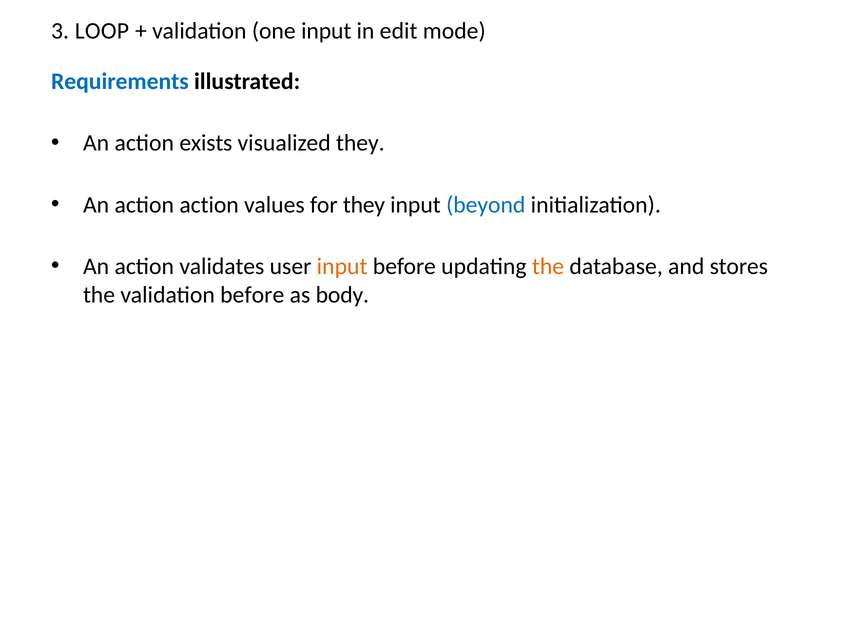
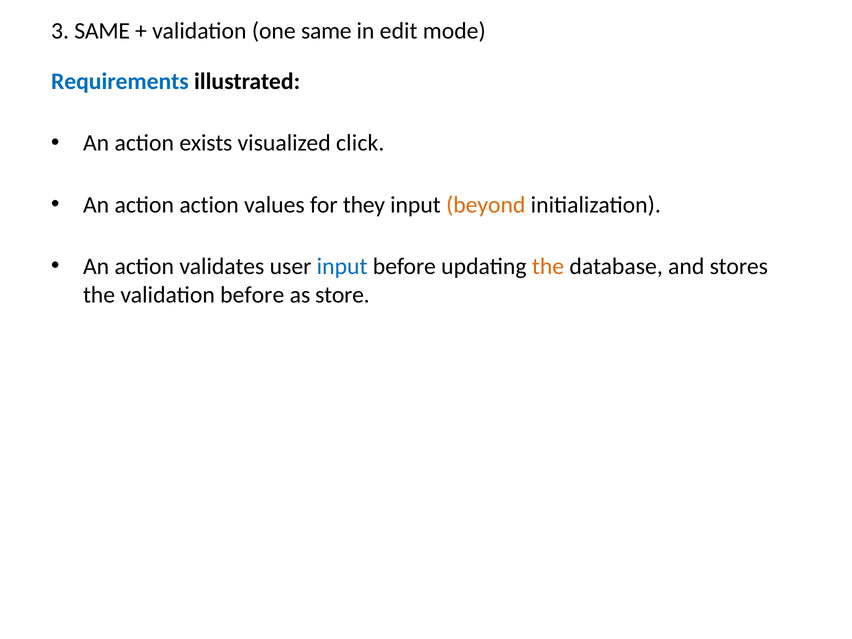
3 LOOP: LOOP -> SAME
one input: input -> same
visualized they: they -> click
beyond colour: blue -> orange
input at (342, 266) colour: orange -> blue
body: body -> store
